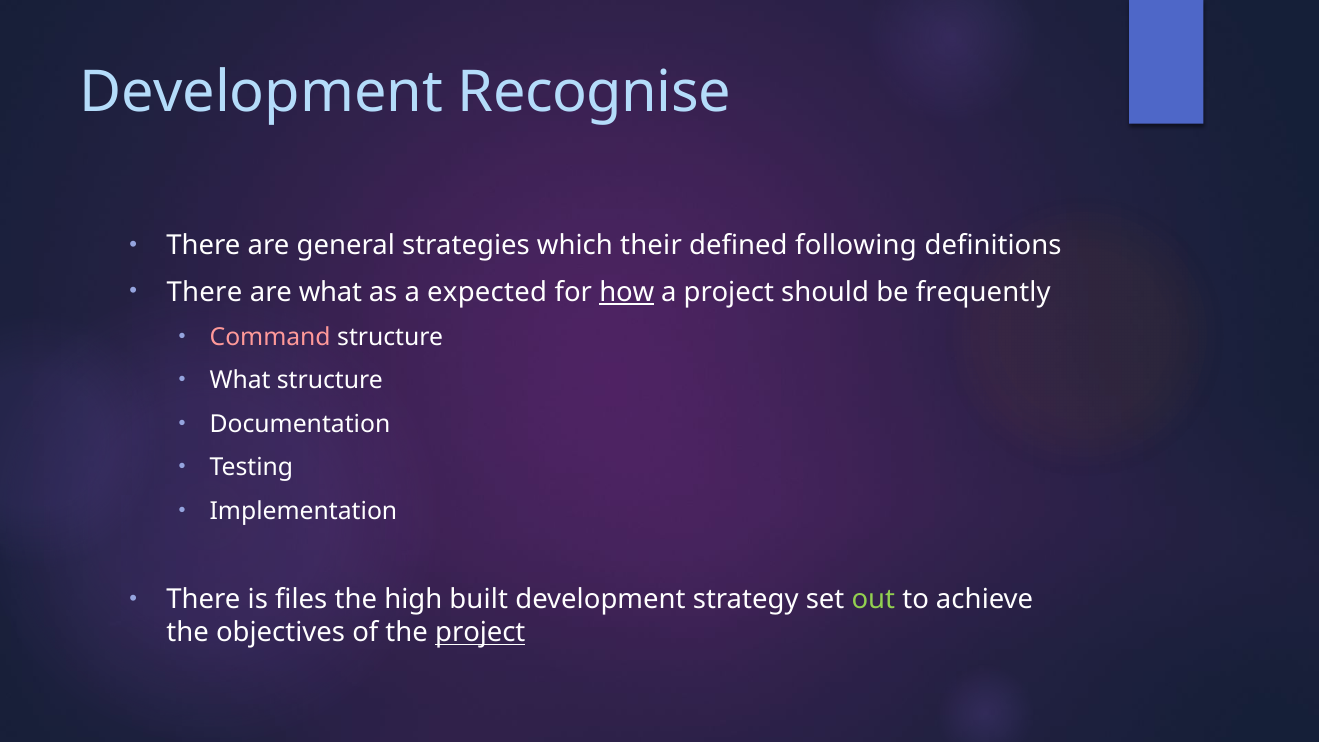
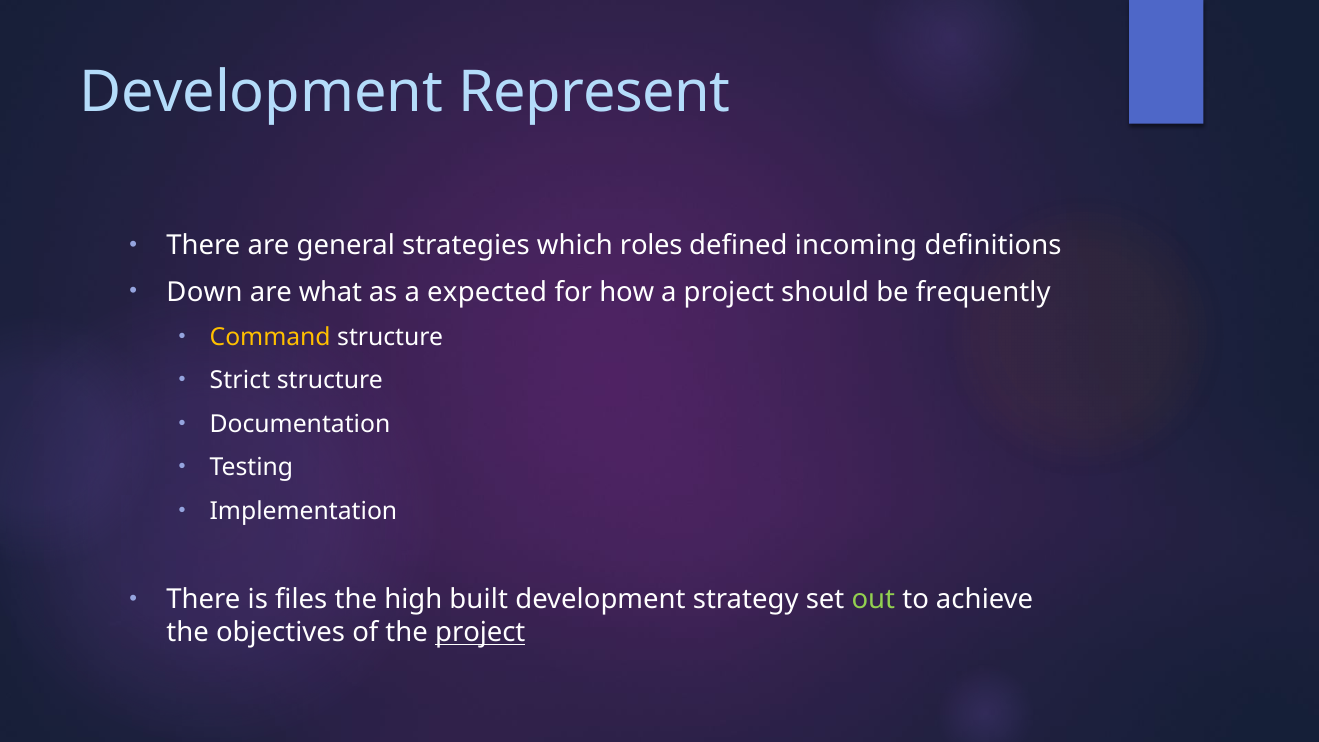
Recognise: Recognise -> Represent
their: their -> roles
following: following -> incoming
There at (204, 292): There -> Down
how underline: present -> none
Command colour: pink -> yellow
What at (240, 381): What -> Strict
